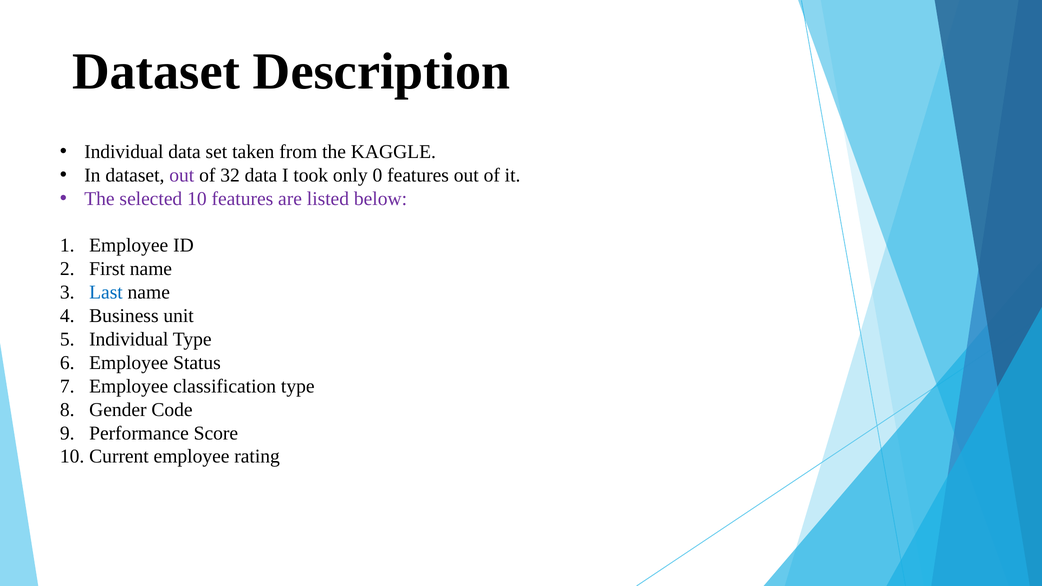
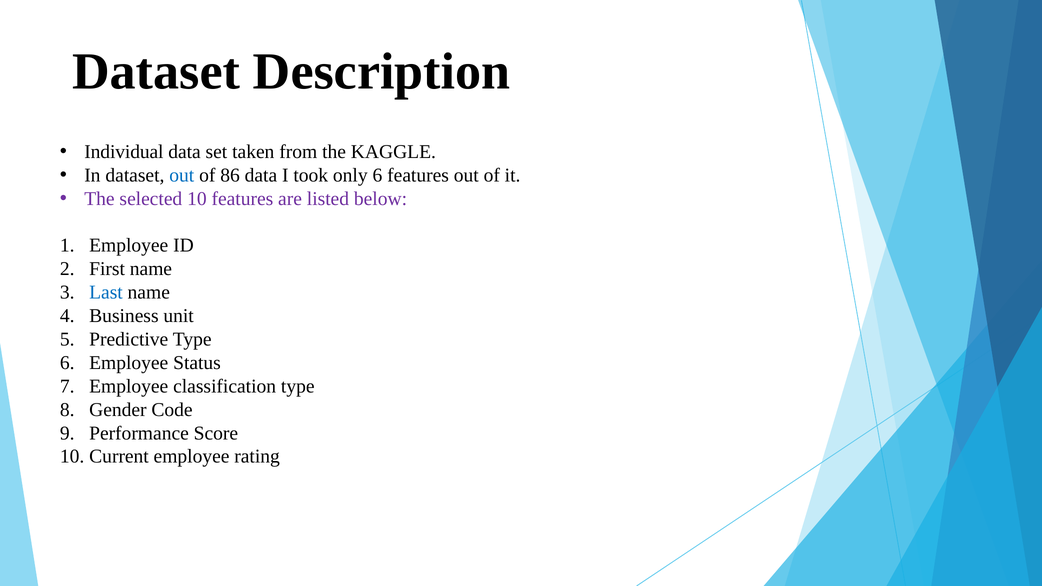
out at (182, 175) colour: purple -> blue
32: 32 -> 86
only 0: 0 -> 6
Individual at (129, 339): Individual -> Predictive
